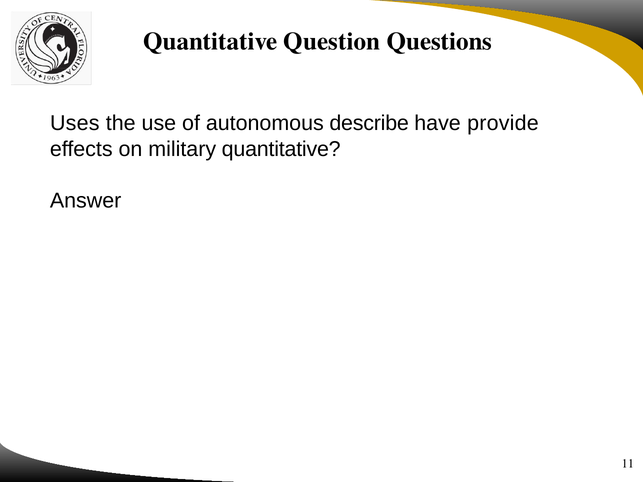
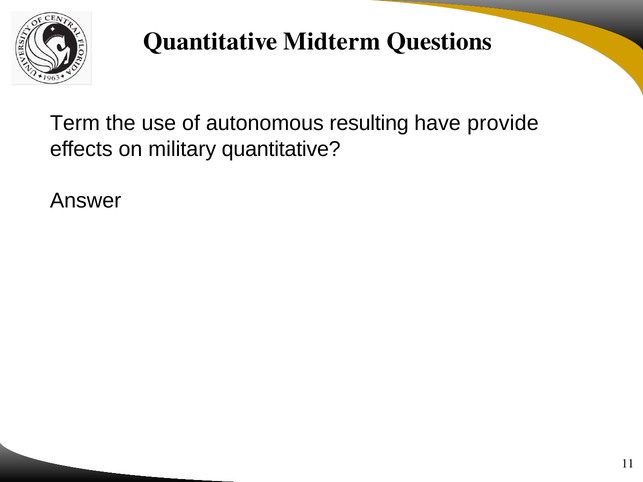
Question: Question -> Midterm
Uses: Uses -> Term
describe: describe -> resulting
